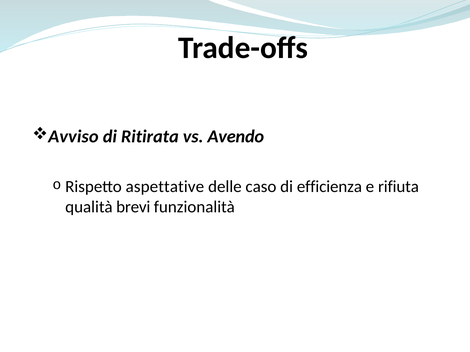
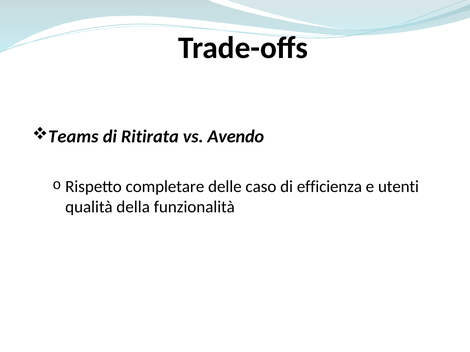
Avviso: Avviso -> Teams
aspettative: aspettative -> completare
rifiuta: rifiuta -> utenti
brevi: brevi -> della
